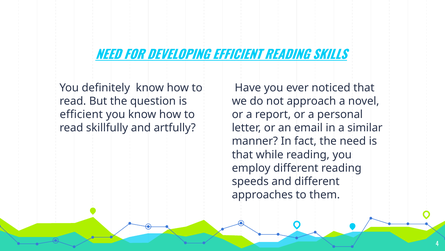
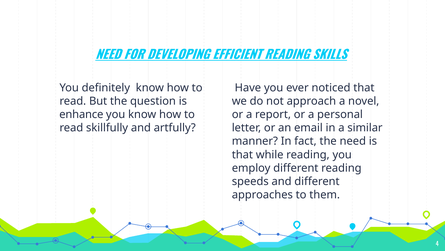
efficient at (81, 114): efficient -> enhance
